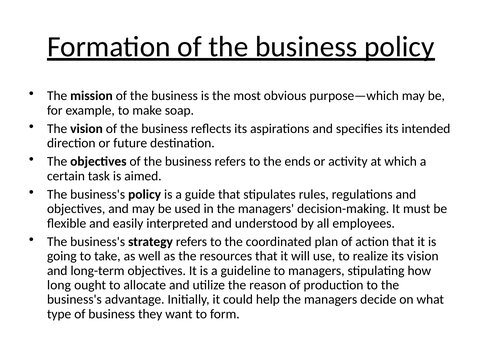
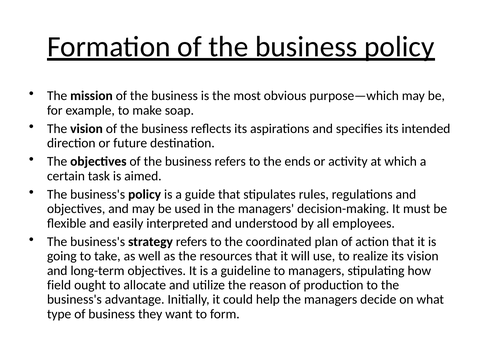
long: long -> field
